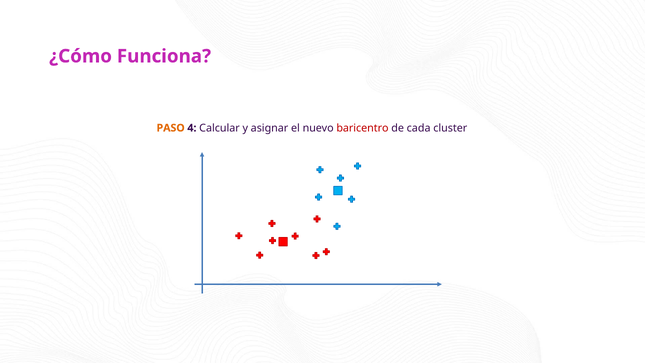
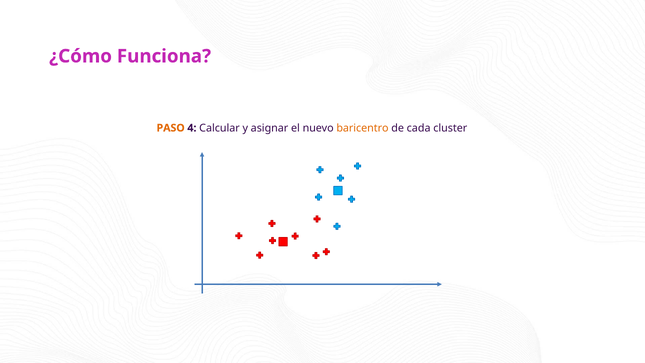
baricentro colour: red -> orange
